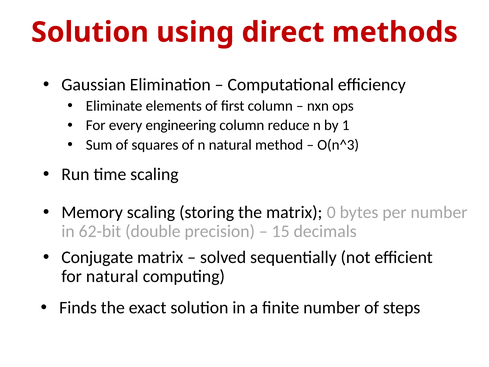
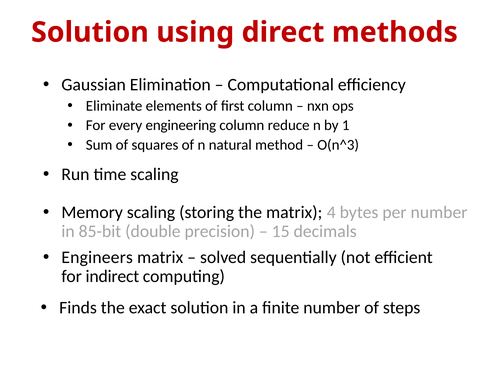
0: 0 -> 4
62-bit: 62-bit -> 85-bit
Conjugate: Conjugate -> Engineers
for natural: natural -> indirect
